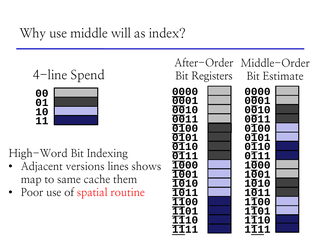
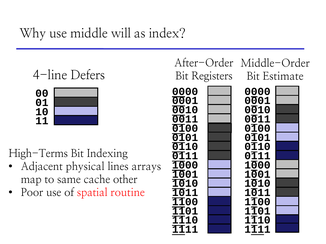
Spend: Spend -> Defers
High-Word: High-Word -> High-Terms
versions: versions -> physical
shows: shows -> arrays
them: them -> other
